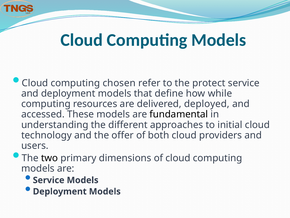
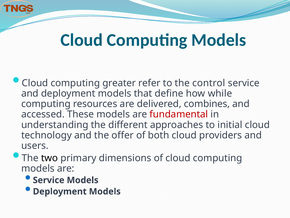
chosen: chosen -> greater
protect: protect -> control
deployed: deployed -> combines
fundamental colour: black -> red
